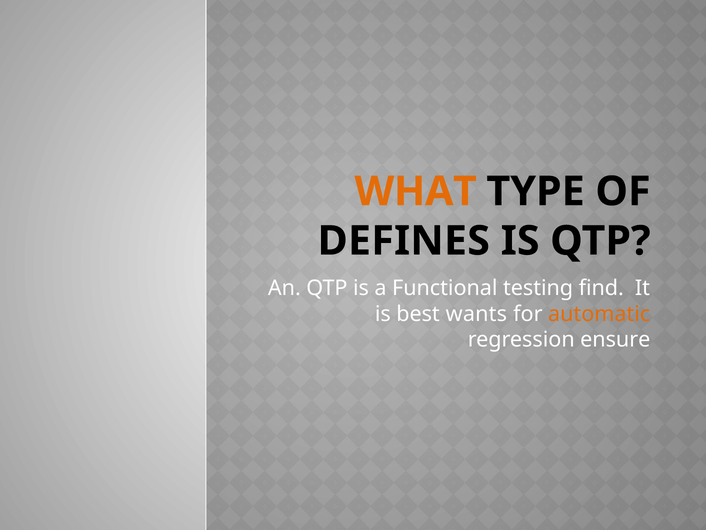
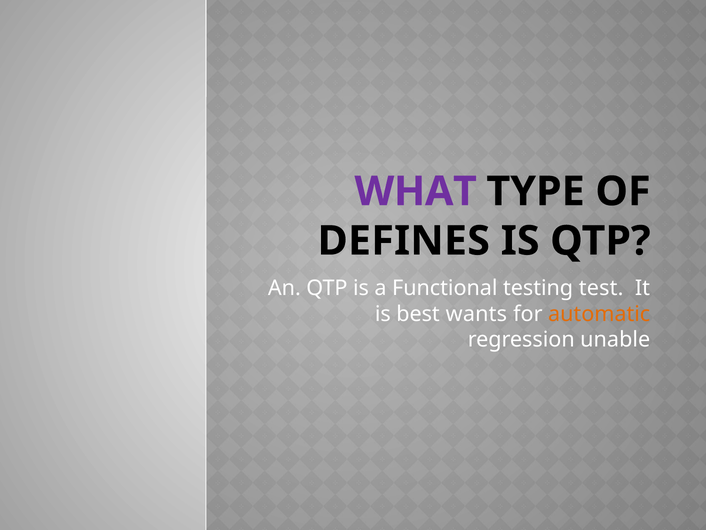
WHAT colour: orange -> purple
find: find -> test
ensure: ensure -> unable
